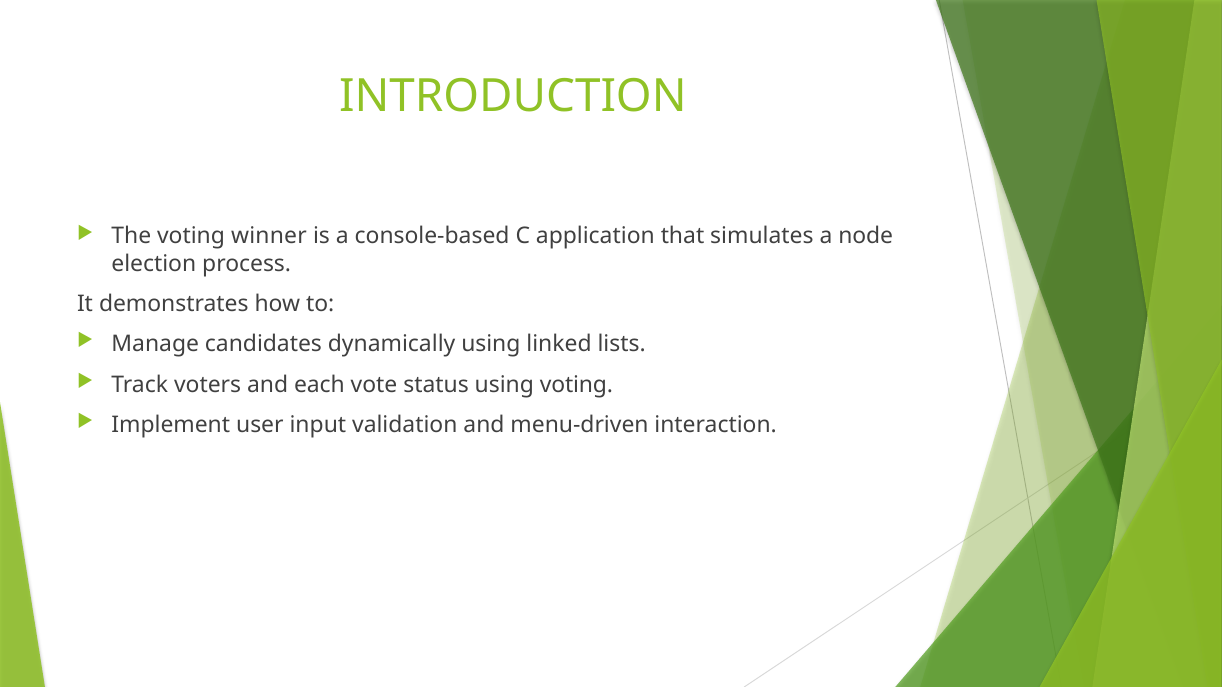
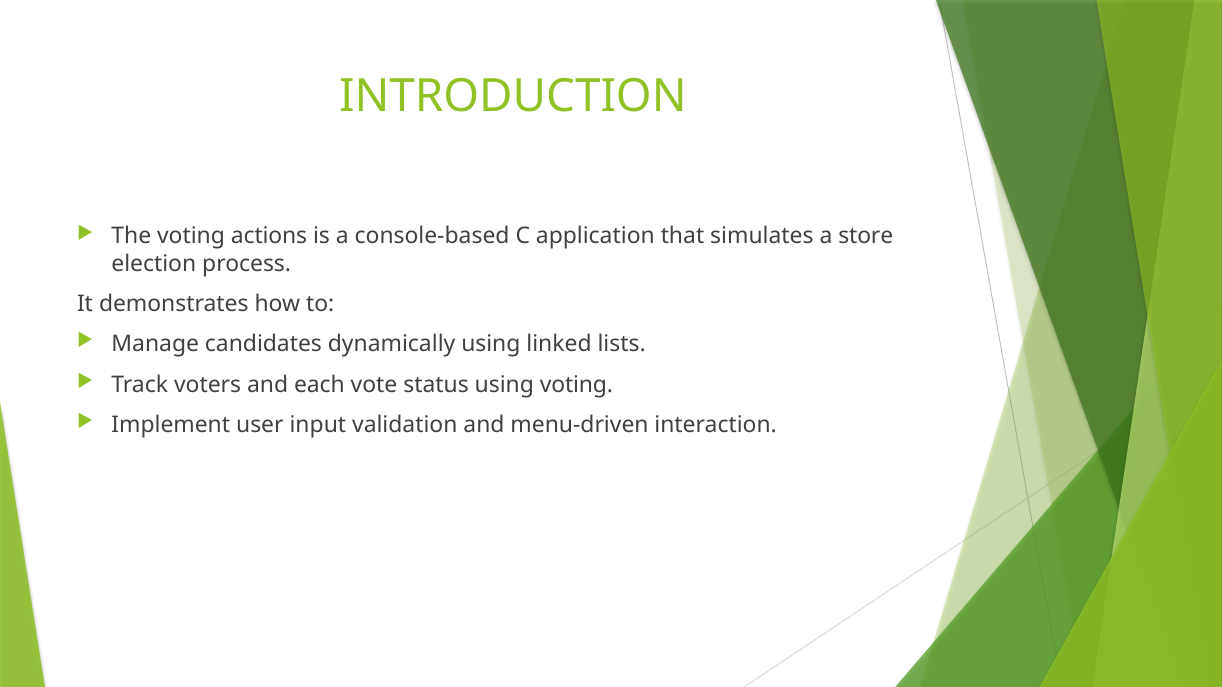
winner: winner -> actions
node: node -> store
